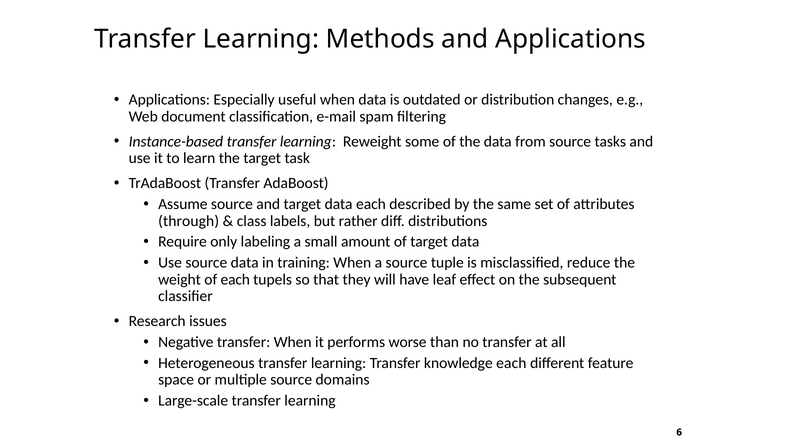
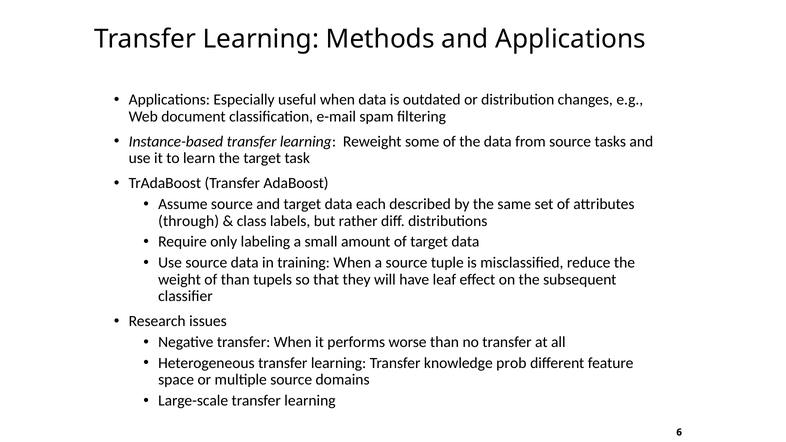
of each: each -> than
knowledge each: each -> prob
